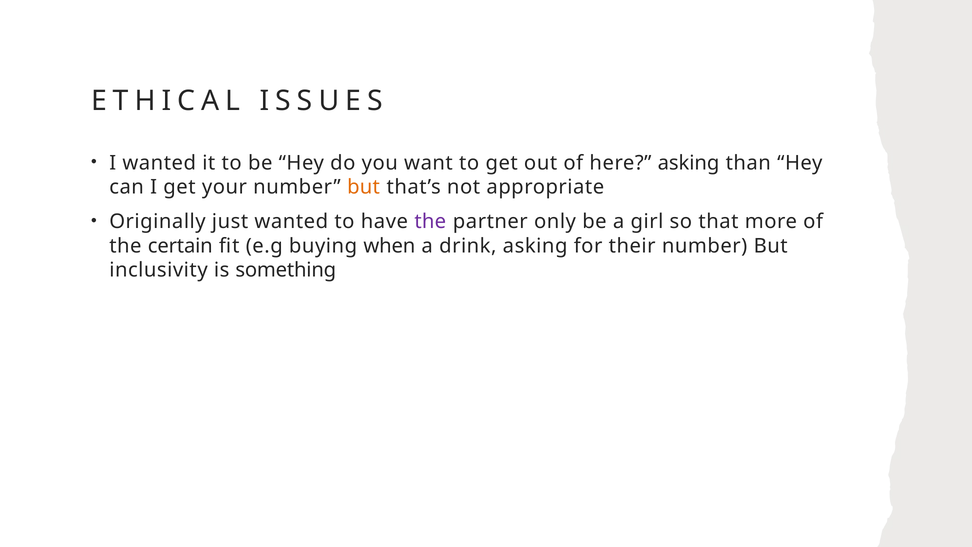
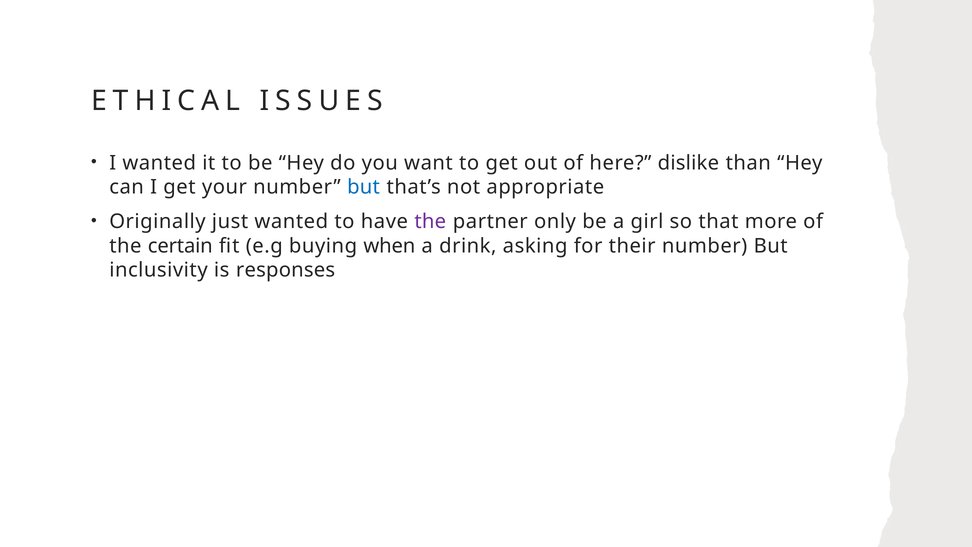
here asking: asking -> dislike
but at (363, 187) colour: orange -> blue
something: something -> responses
